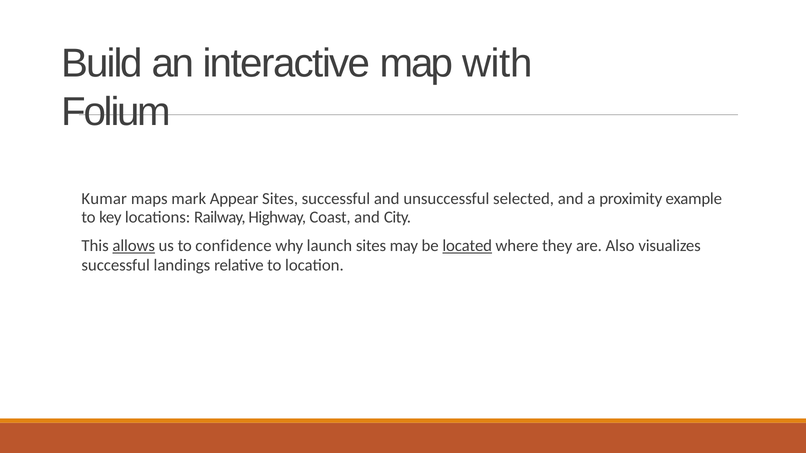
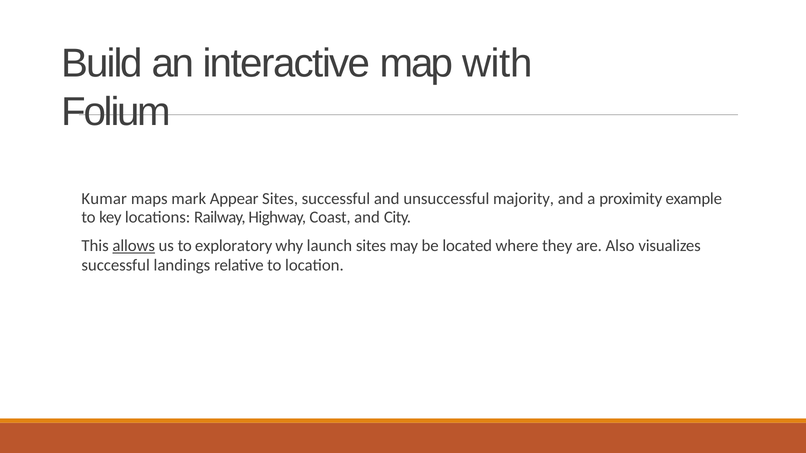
selected: selected -> majority
confidence: confidence -> exploratory
located underline: present -> none
